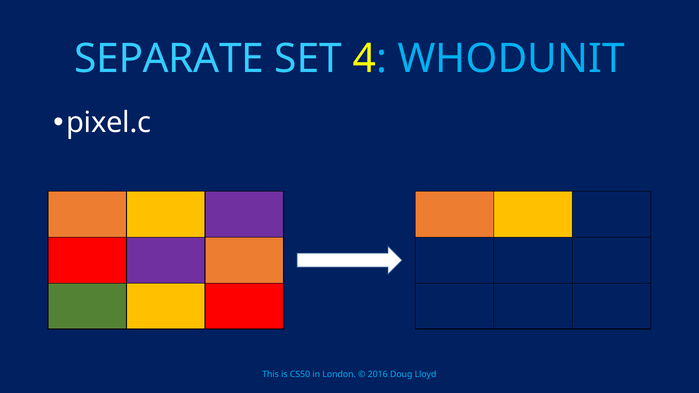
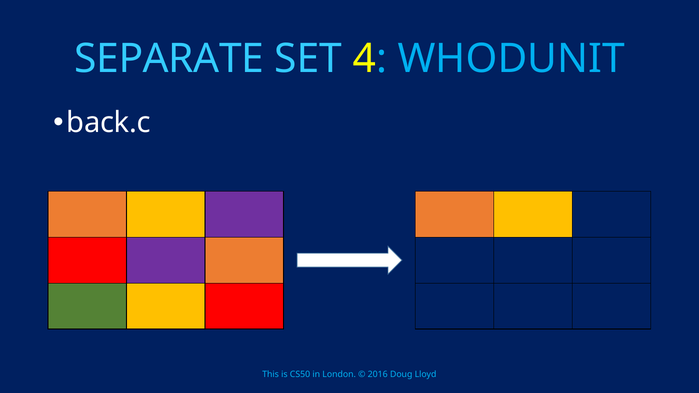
pixel.c: pixel.c -> back.c
